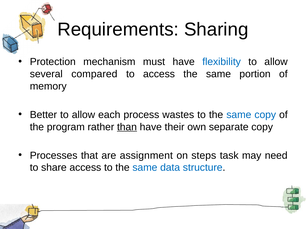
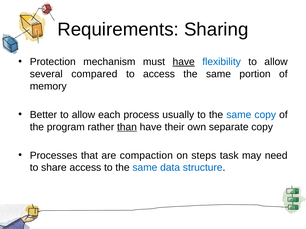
have at (184, 62) underline: none -> present
wastes: wastes -> usually
assignment: assignment -> compaction
